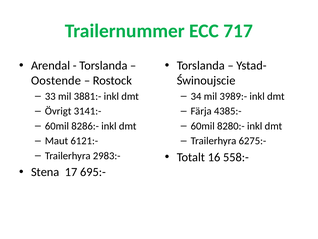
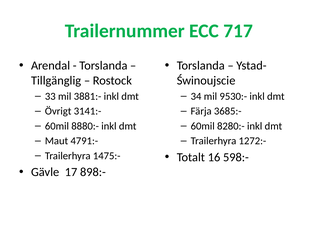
Oostende: Oostende -> Tillgänglig
3989:-: 3989:- -> 9530:-
4385:-: 4385:- -> 3685:-
8286:-: 8286:- -> 8880:-
6121:-: 6121:- -> 4791:-
6275:-: 6275:- -> 1272:-
2983:-: 2983:- -> 1475:-
558:-: 558:- -> 598:-
Stena: Stena -> Gävle
695:-: 695:- -> 898:-
